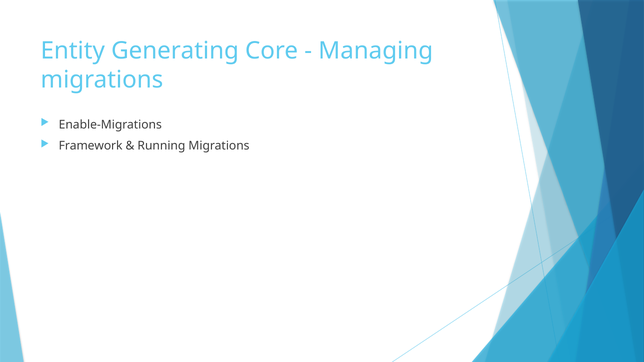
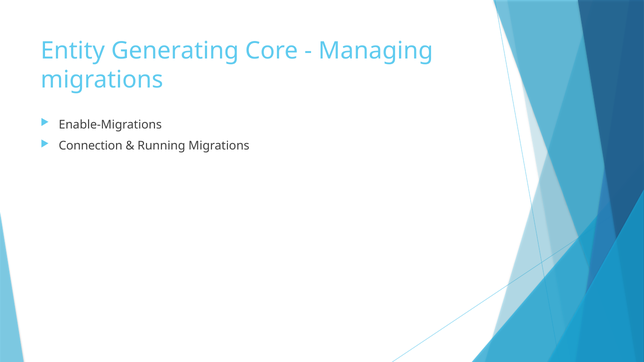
Framework: Framework -> Connection
